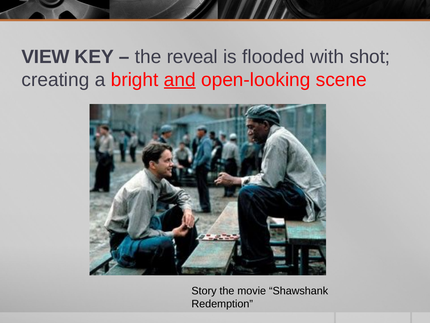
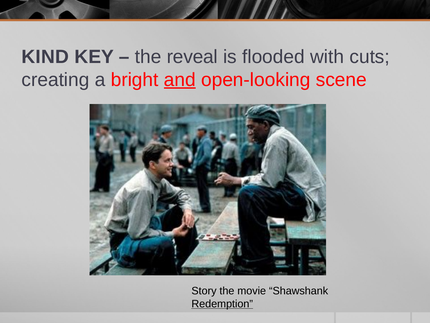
VIEW: VIEW -> KIND
shot: shot -> cuts
Redemption underline: none -> present
